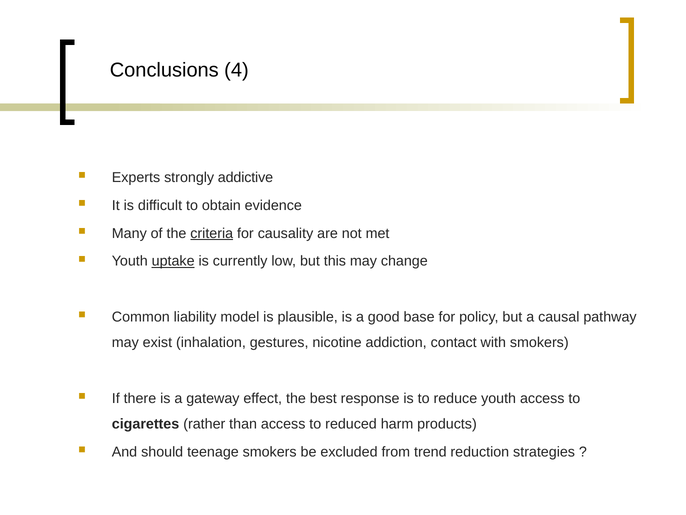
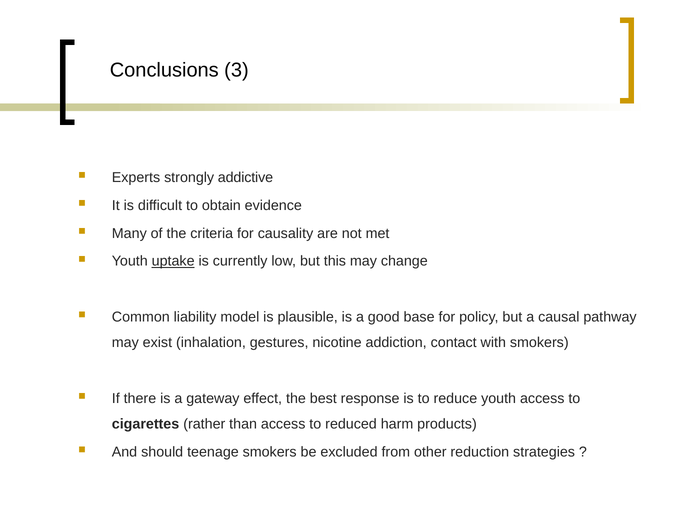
4: 4 -> 3
criteria underline: present -> none
trend: trend -> other
